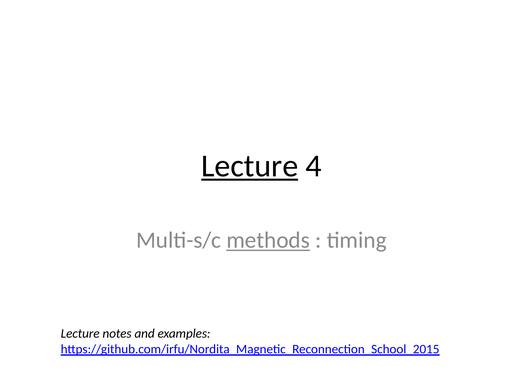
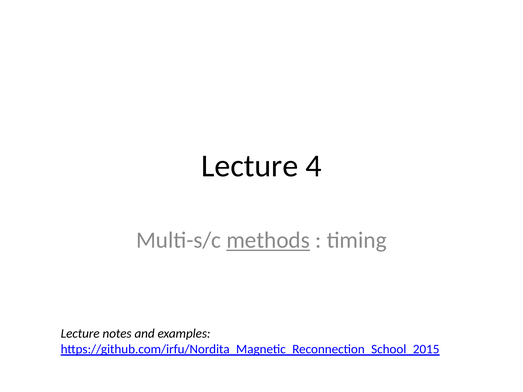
Lecture at (250, 166) underline: present -> none
